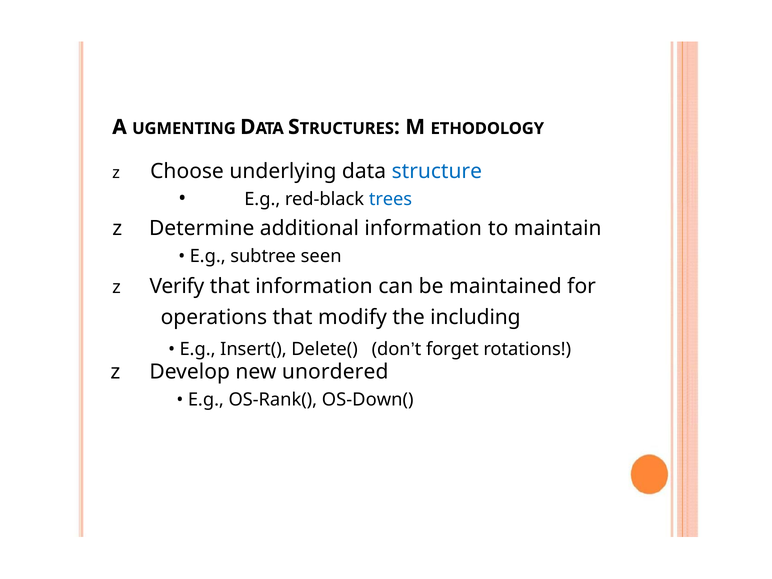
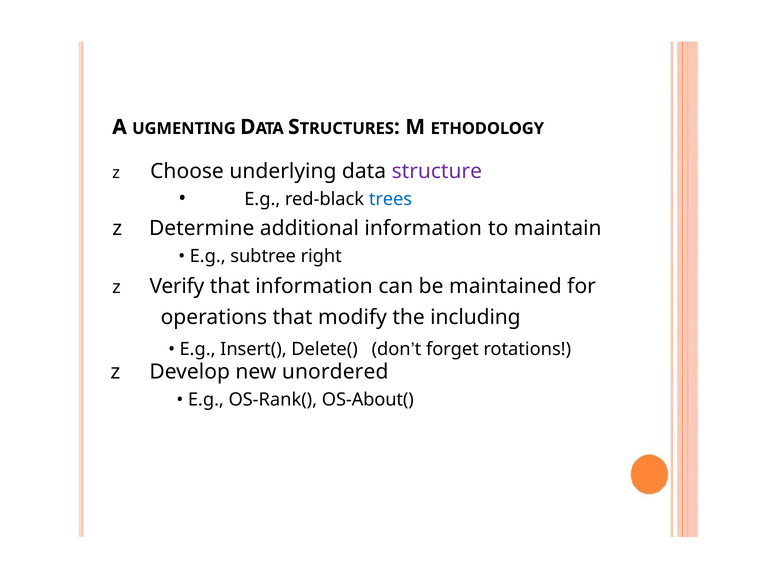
structure colour: blue -> purple
seen: seen -> right
OS-Down(: OS-Down( -> OS-About(
